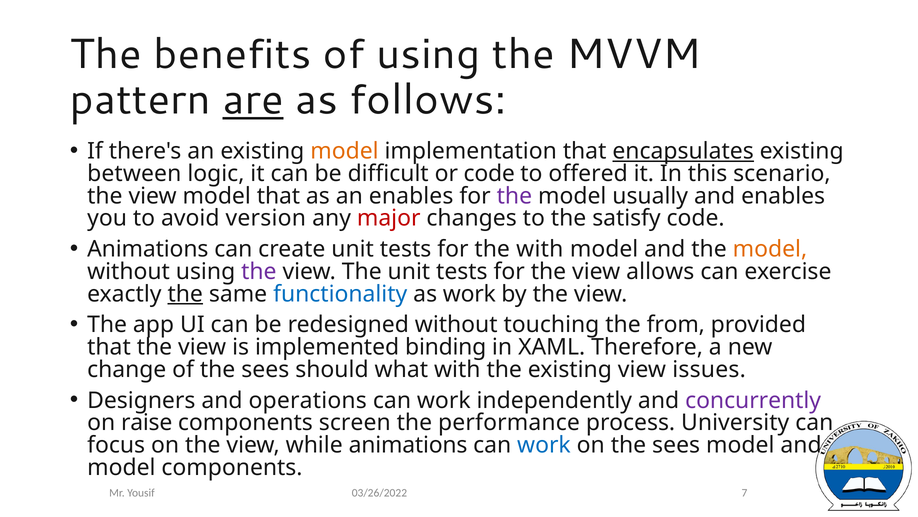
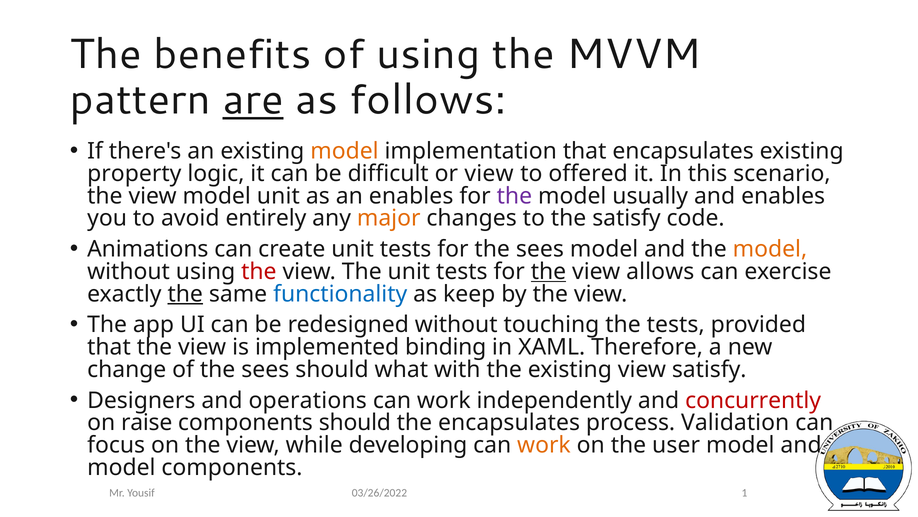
encapsulates at (683, 151) underline: present -> none
between: between -> property
or code: code -> view
model that: that -> unit
version: version -> entirely
major colour: red -> orange
for the with: with -> sees
the at (259, 271) colour: purple -> red
the at (548, 271) underline: none -> present
as work: work -> keep
the from: from -> tests
view issues: issues -> satisfy
concurrently colour: purple -> red
components screen: screen -> should
the performance: performance -> encapsulates
University: University -> Validation
while animations: animations -> developing
work at (544, 445) colour: blue -> orange
on the sees: sees -> user
7: 7 -> 1
